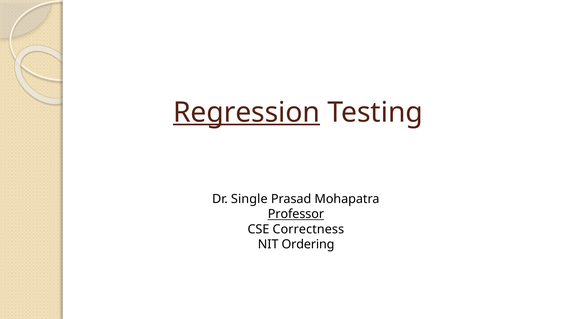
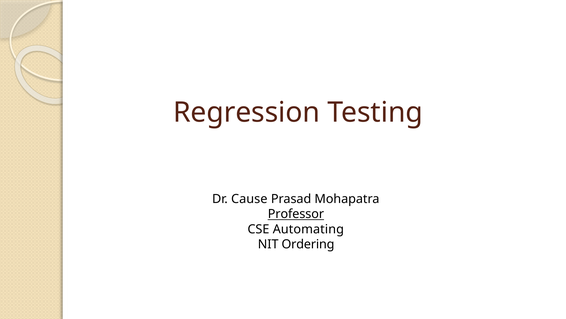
Regression underline: present -> none
Single: Single -> Cause
Correctness: Correctness -> Automating
